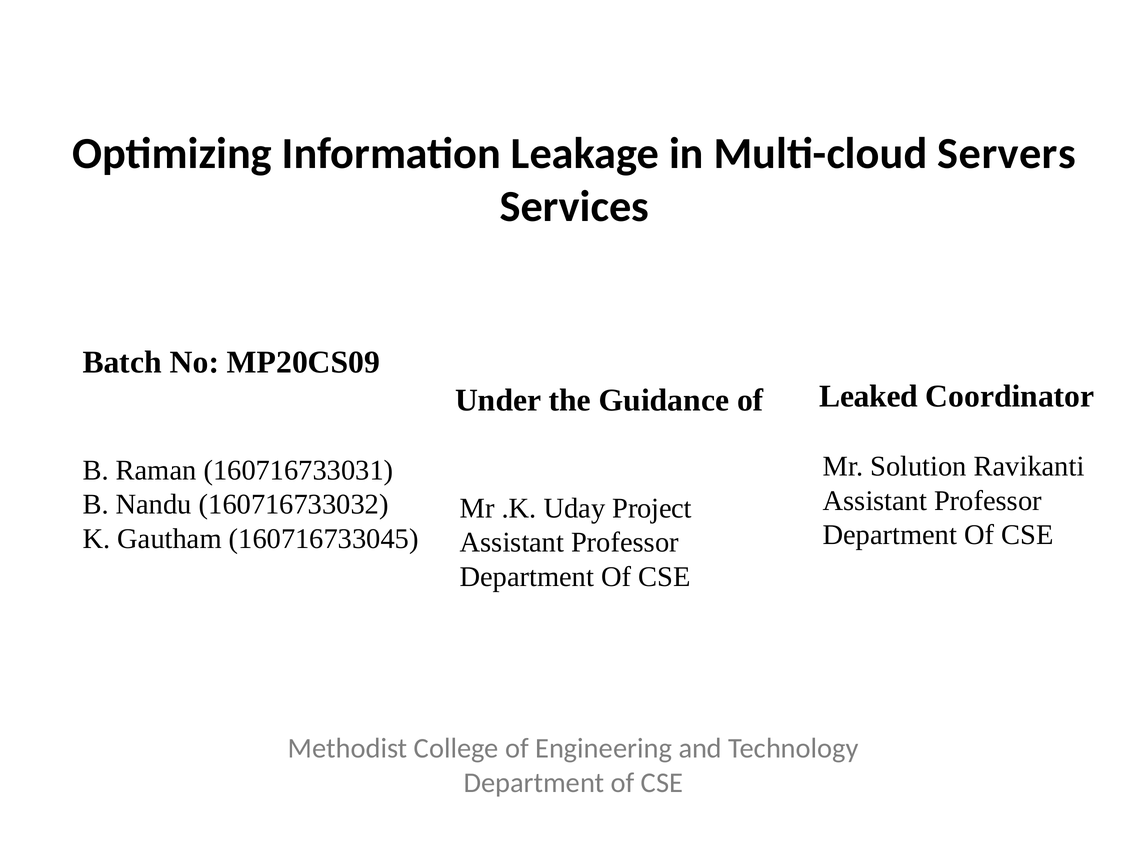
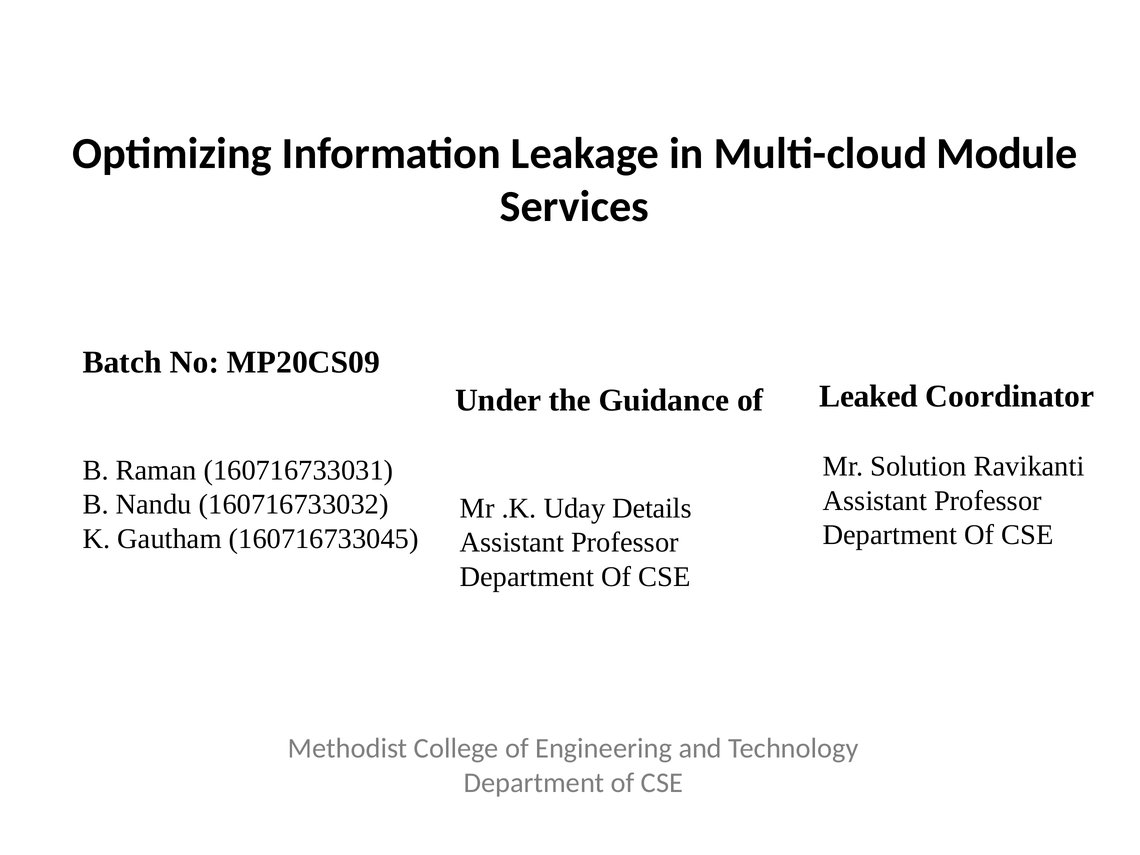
Servers: Servers -> Module
Project: Project -> Details
